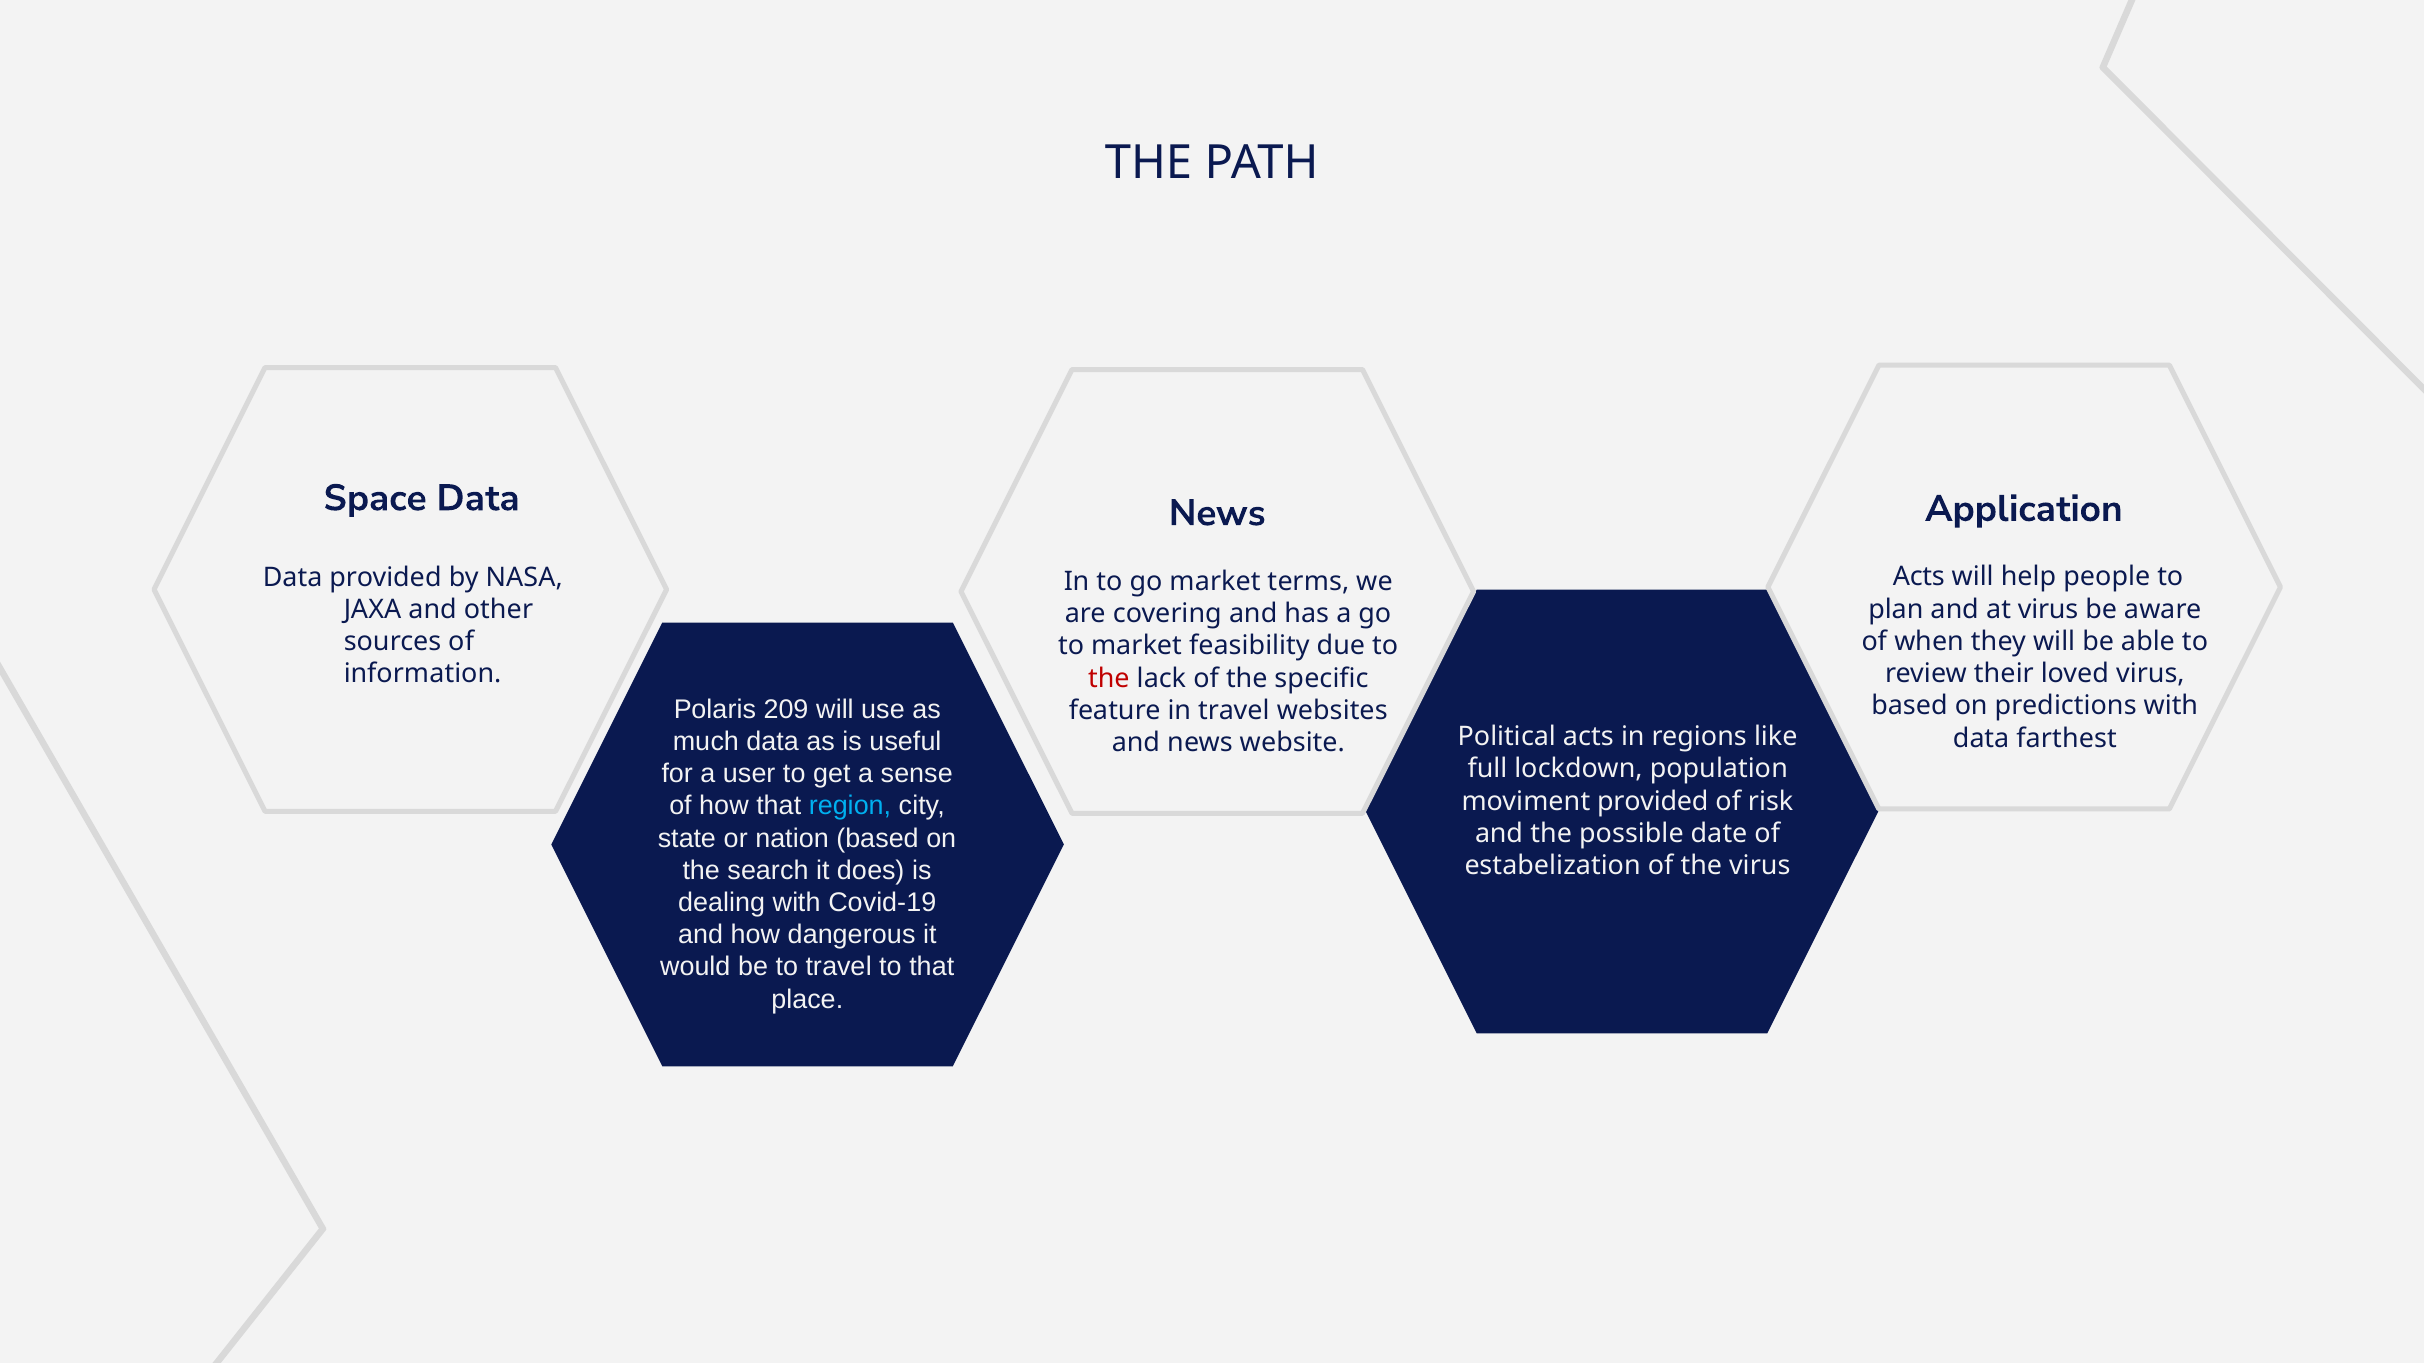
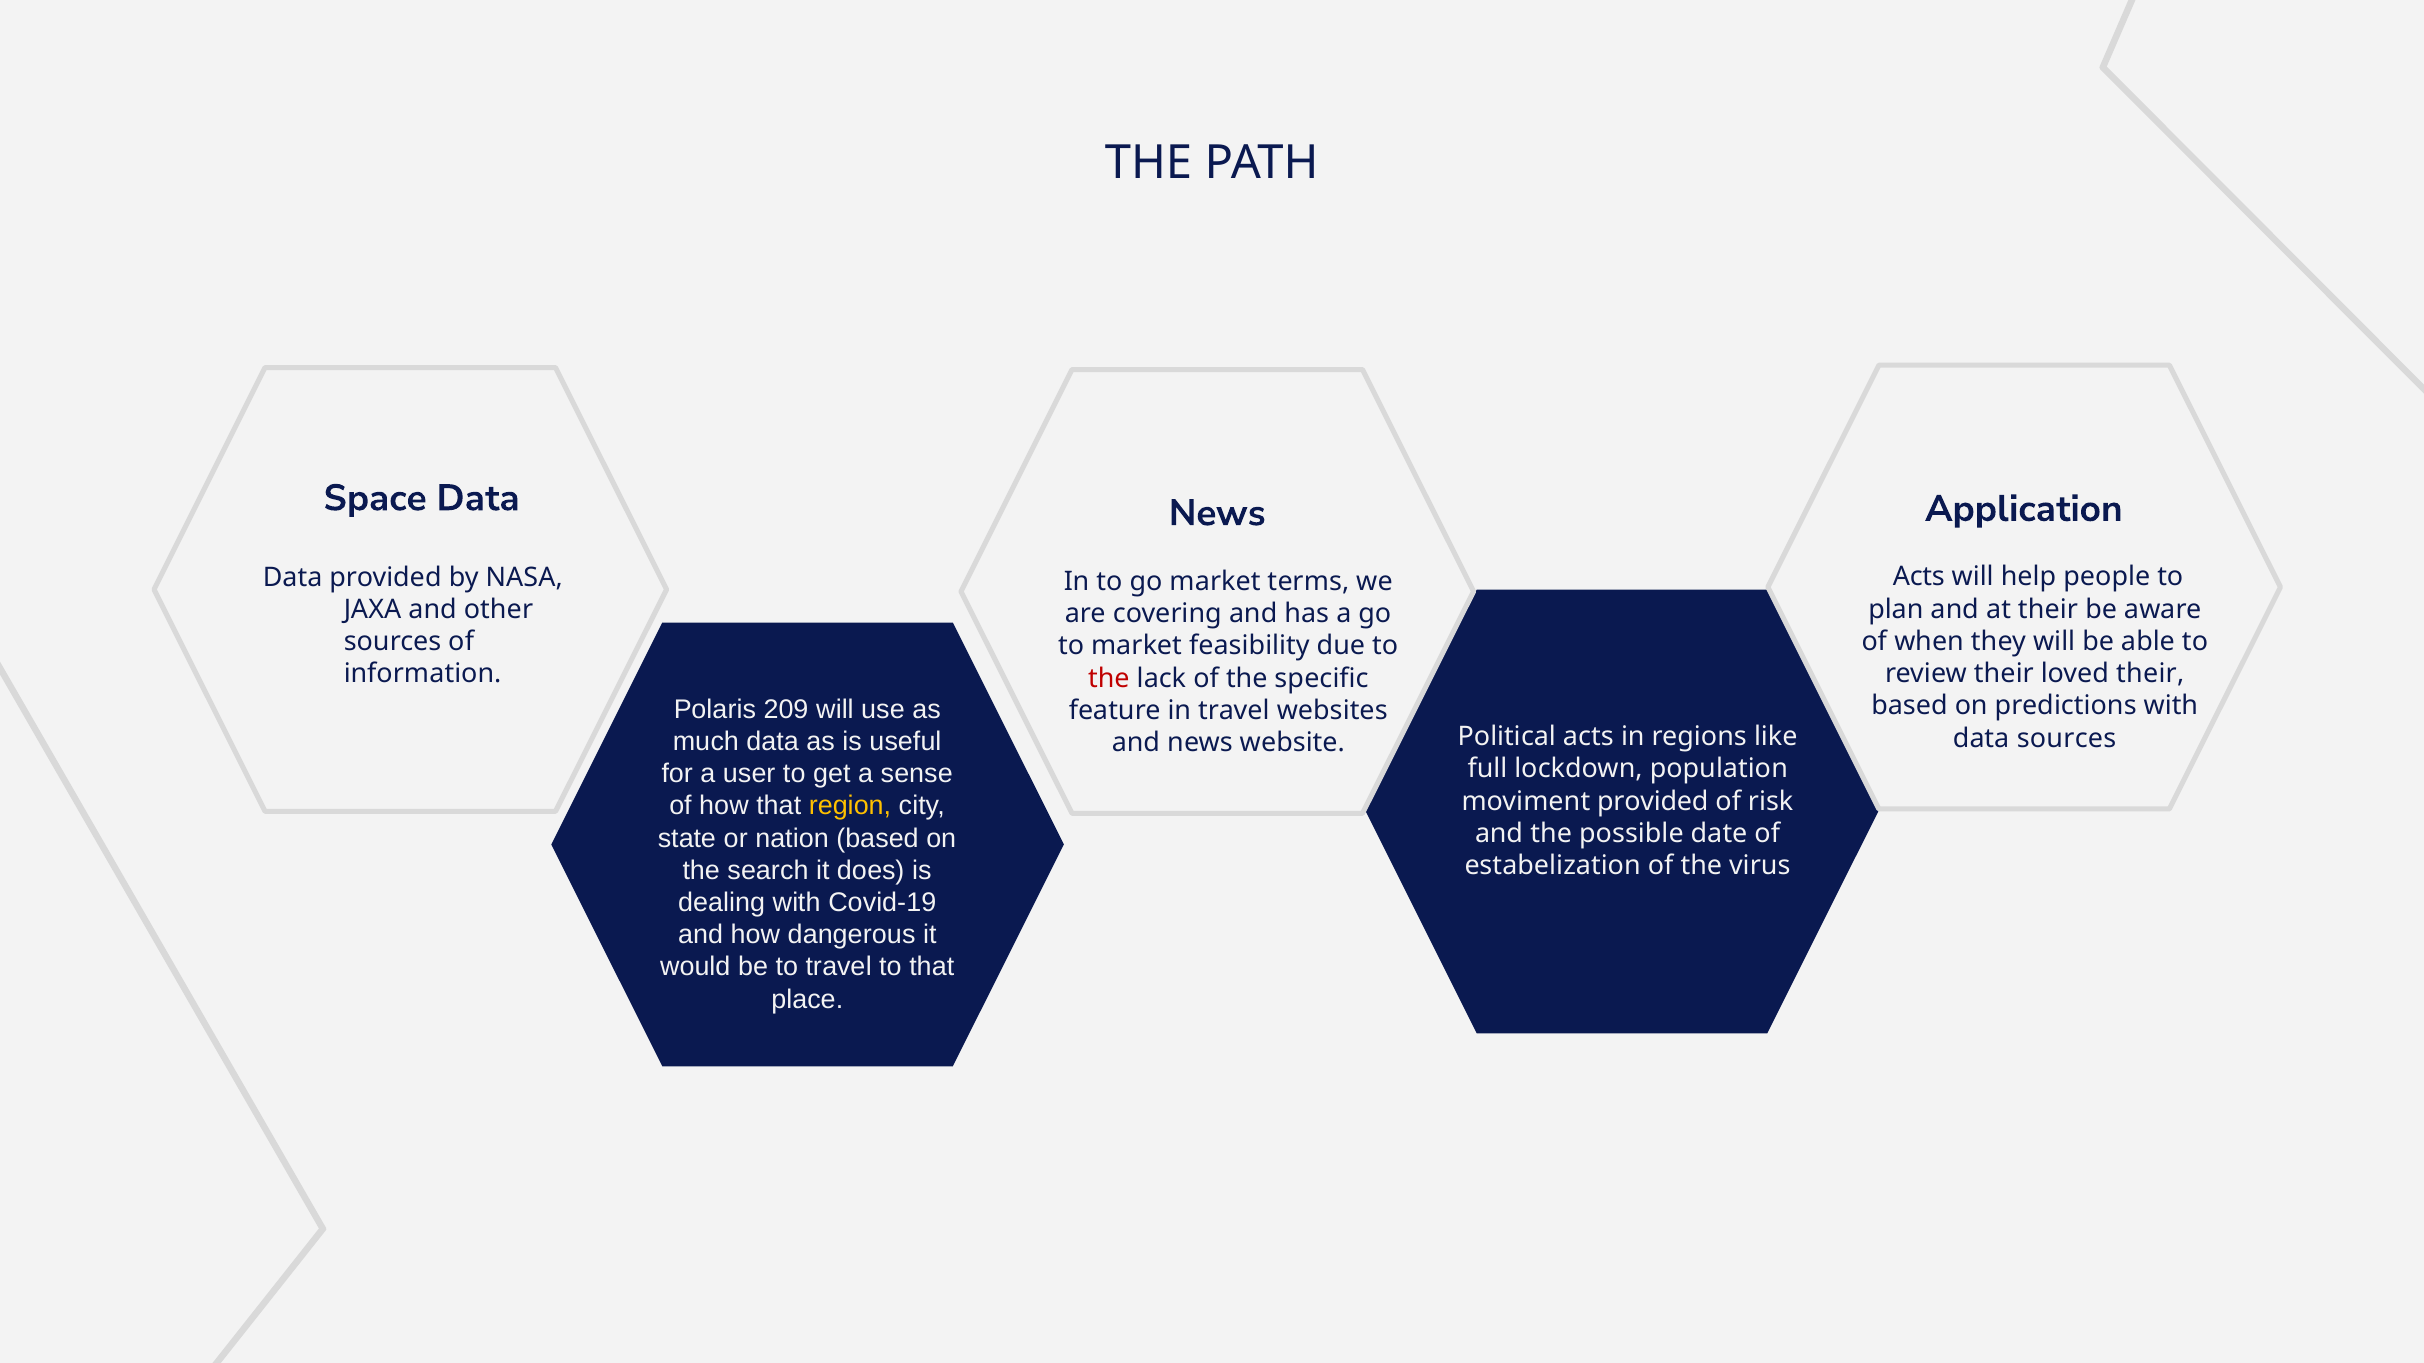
at virus: virus -> their
loved virus: virus -> their
data farthest: farthest -> sources
region colour: light blue -> yellow
